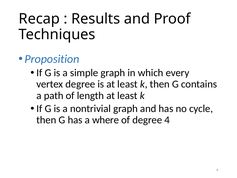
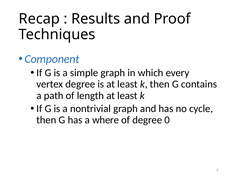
Proposition: Proposition -> Component
degree 4: 4 -> 0
